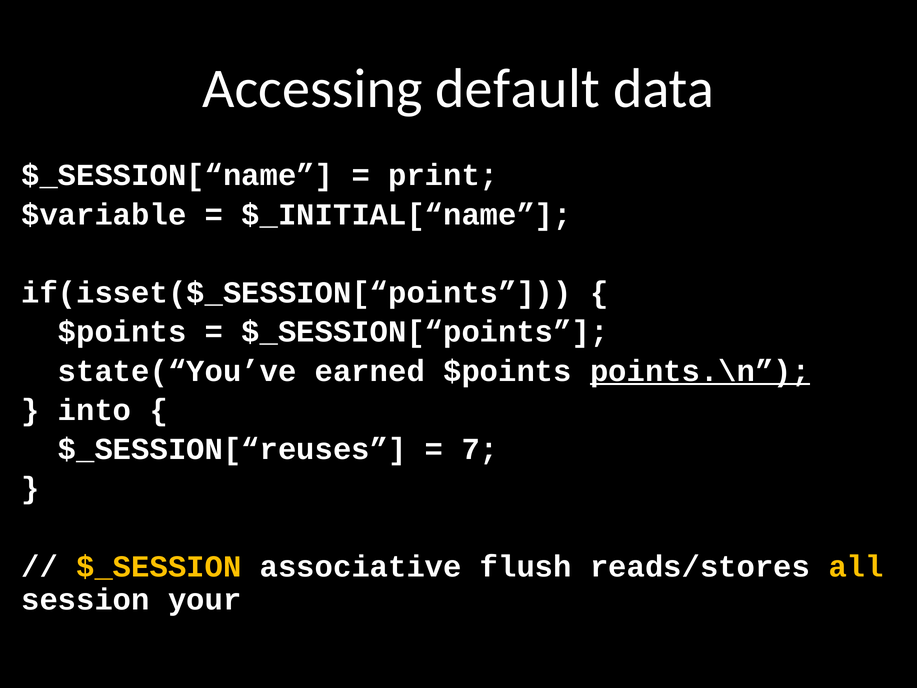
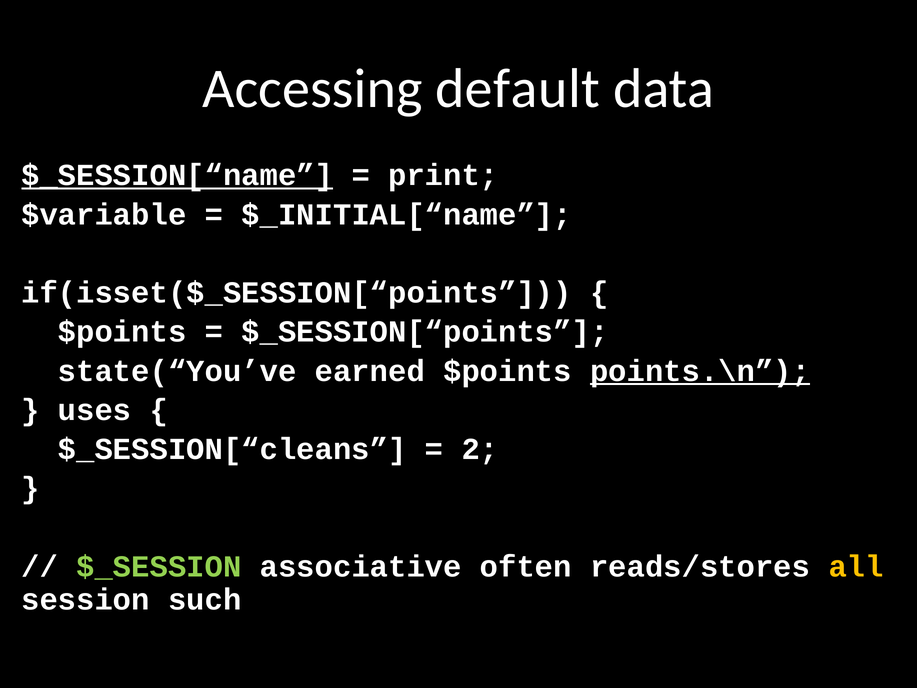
$_SESSION[“name underline: none -> present
into: into -> uses
$_SESSION[“reuses: $_SESSION[“reuses -> $_SESSION[“cleans
7: 7 -> 2
$_SESSION colour: yellow -> light green
flush: flush -> often
your: your -> such
